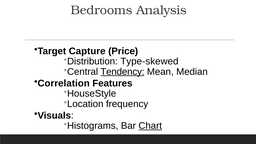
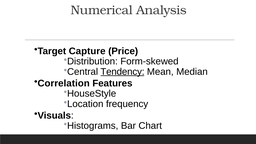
Bedrooms: Bedrooms -> Numerical
Type-skewed: Type-skewed -> Form-skewed
Chart underline: present -> none
